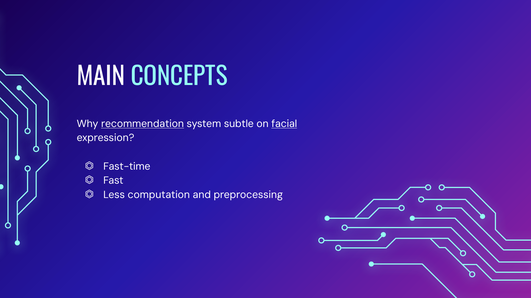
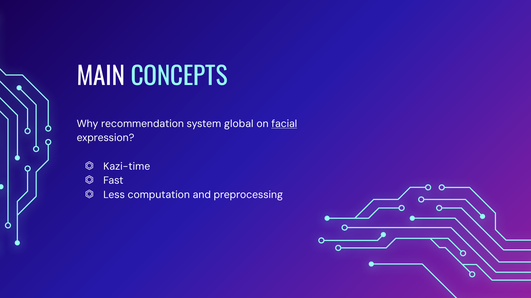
recommendation underline: present -> none
subtle: subtle -> global
Fast-time: Fast-time -> Kazi-time
